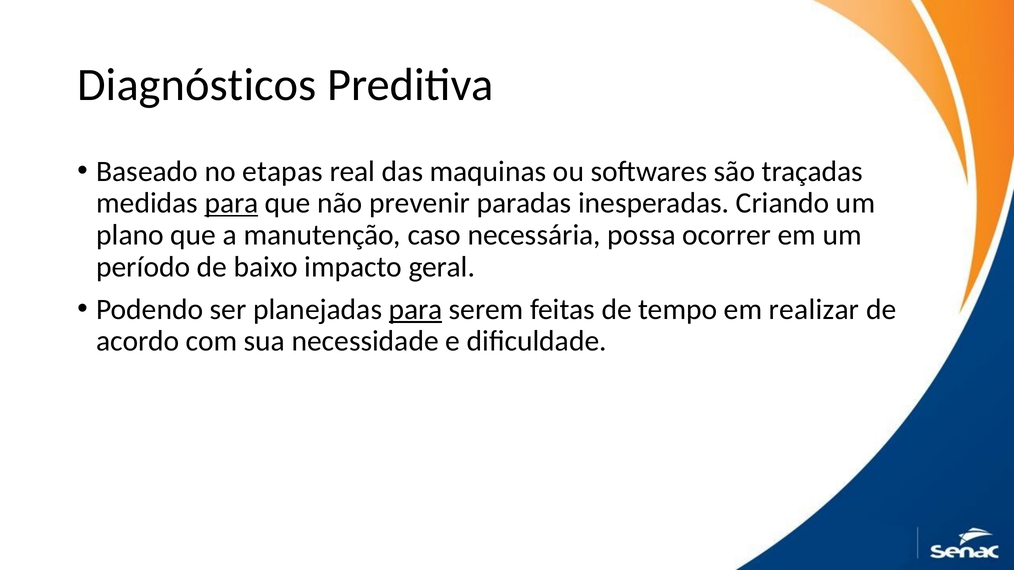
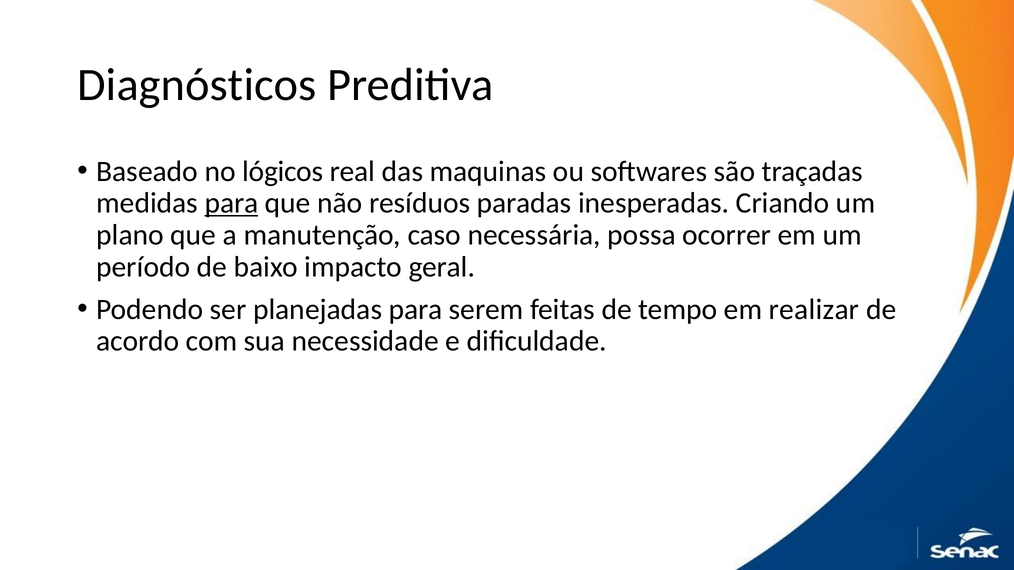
etapas: etapas -> lógicos
prevenir: prevenir -> resíduos
para at (416, 309) underline: present -> none
